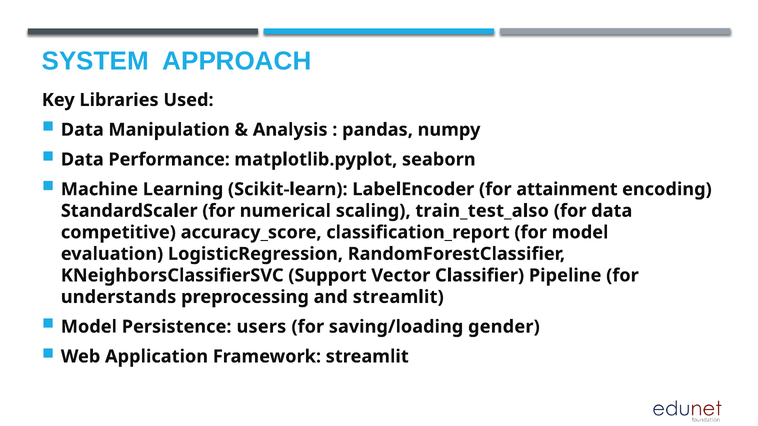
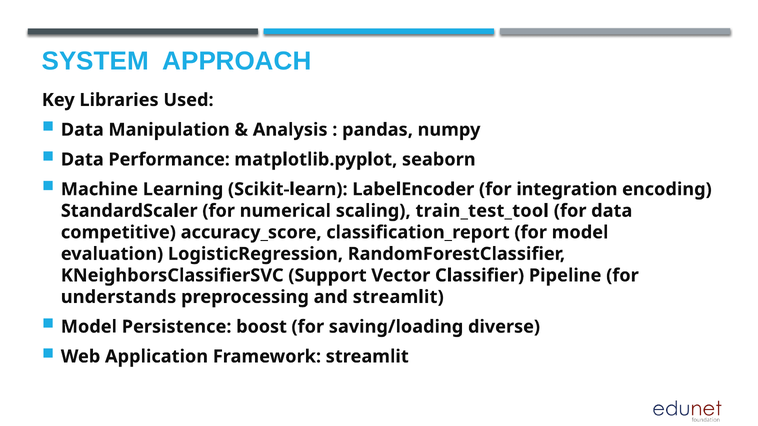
attainment: attainment -> integration
train_test_also: train_test_also -> train_test_tool
users: users -> boost
gender: gender -> diverse
